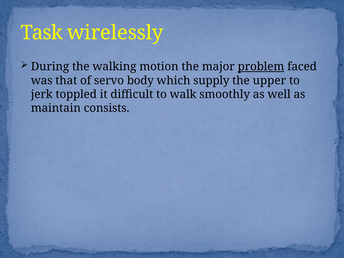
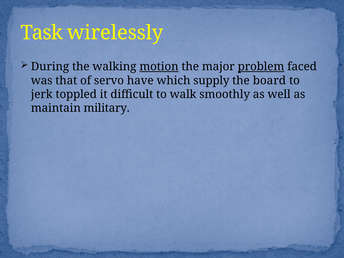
motion underline: none -> present
body: body -> have
upper: upper -> board
consists: consists -> military
